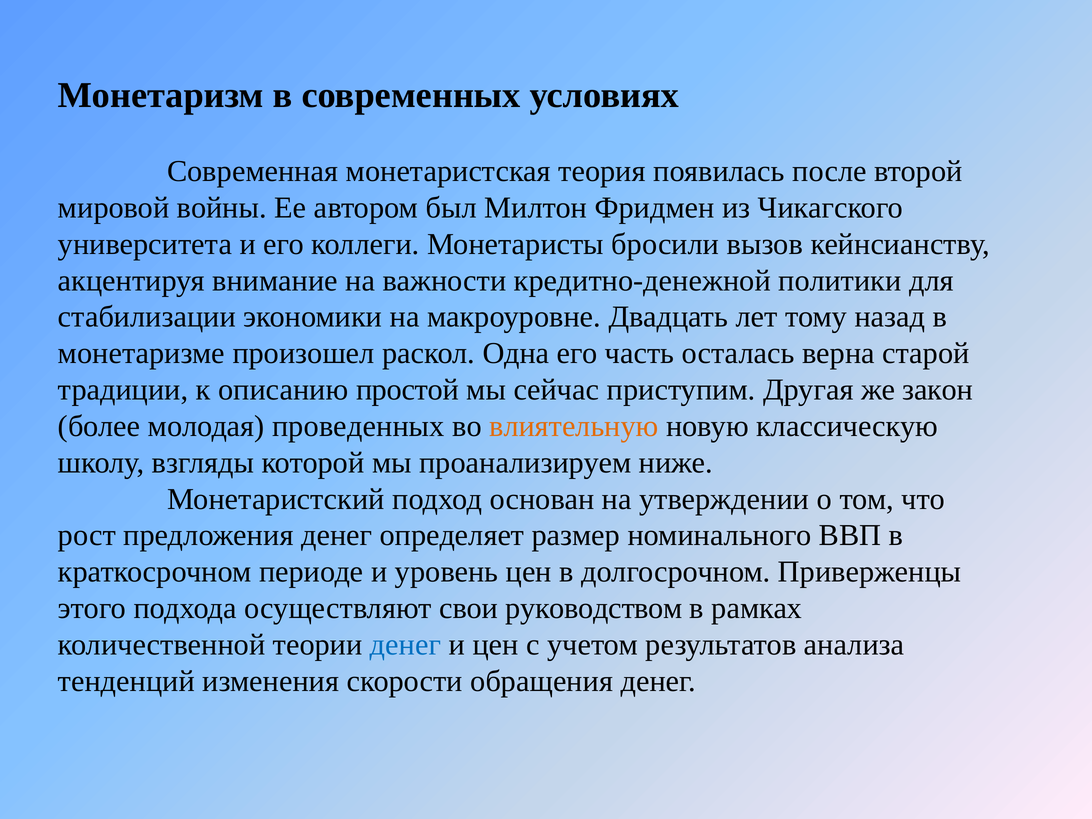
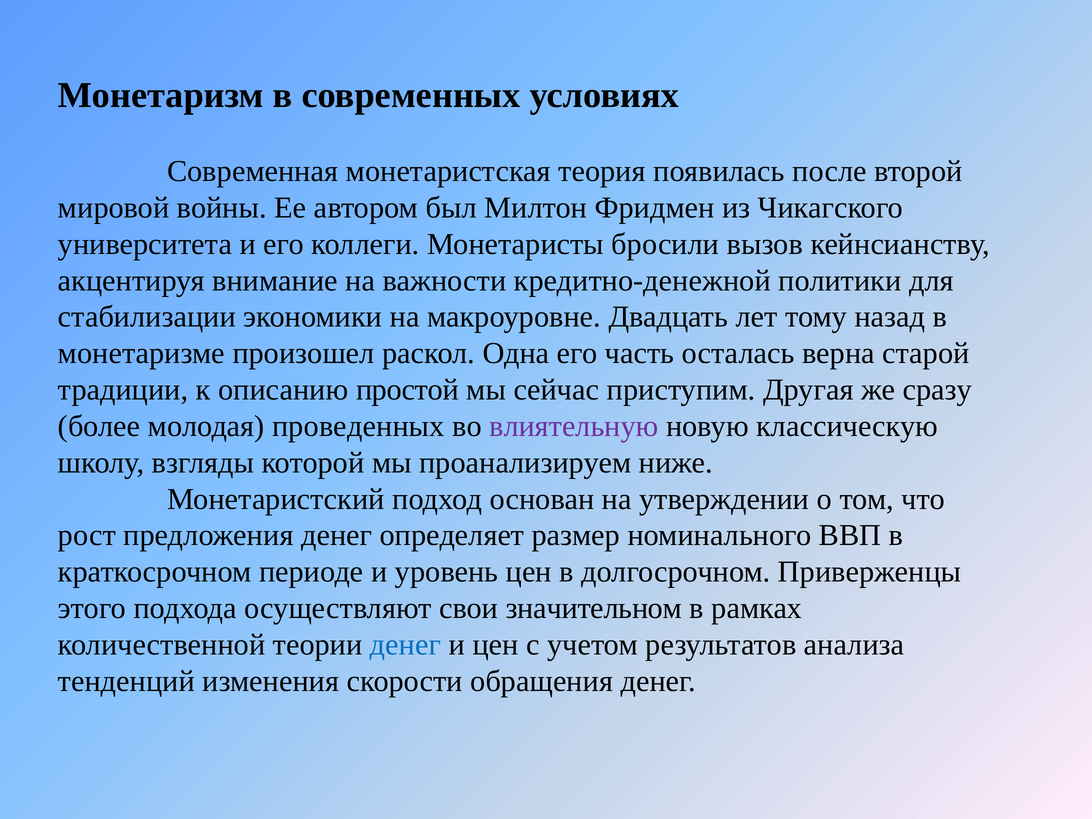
закон: закон -> сразу
влиятельную colour: orange -> purple
руководством: руководством -> значительном
